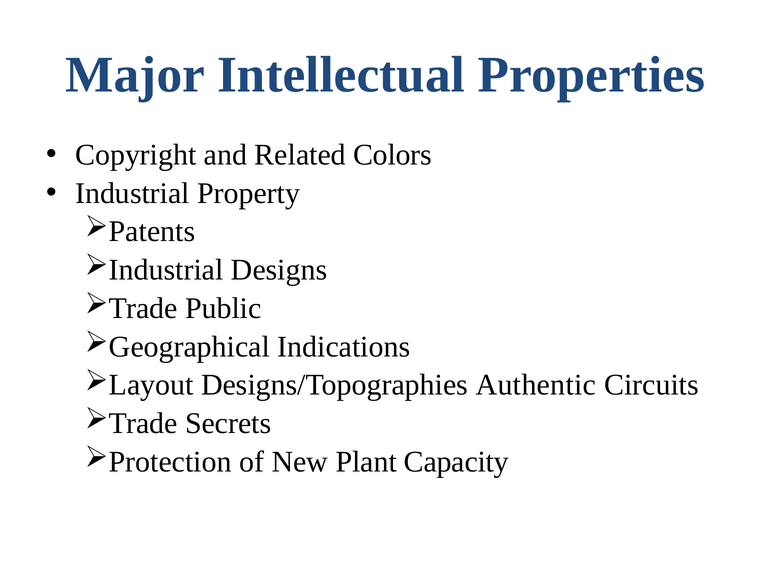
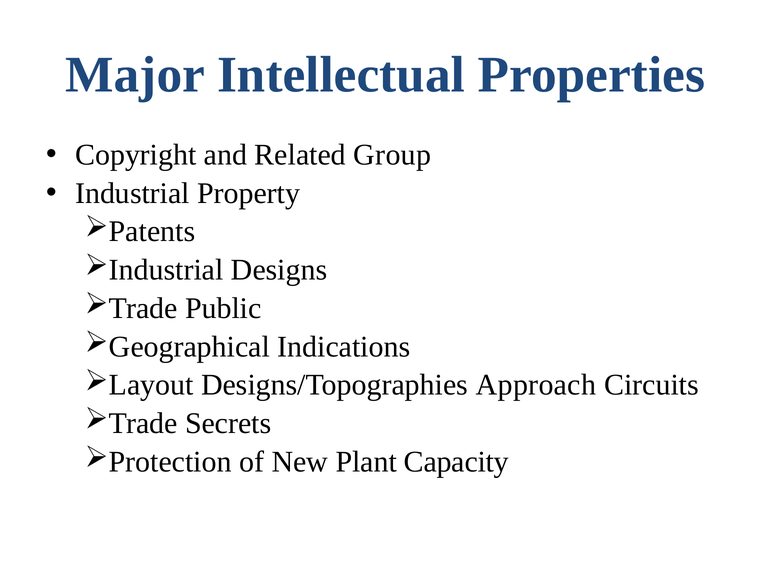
Colors: Colors -> Group
Authentic: Authentic -> Approach
